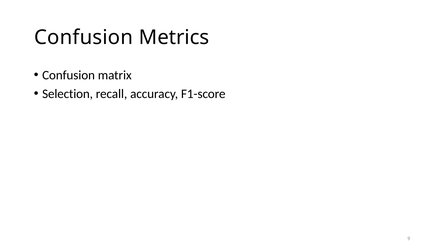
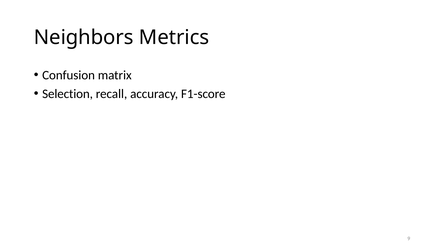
Confusion at (84, 37): Confusion -> Neighbors
